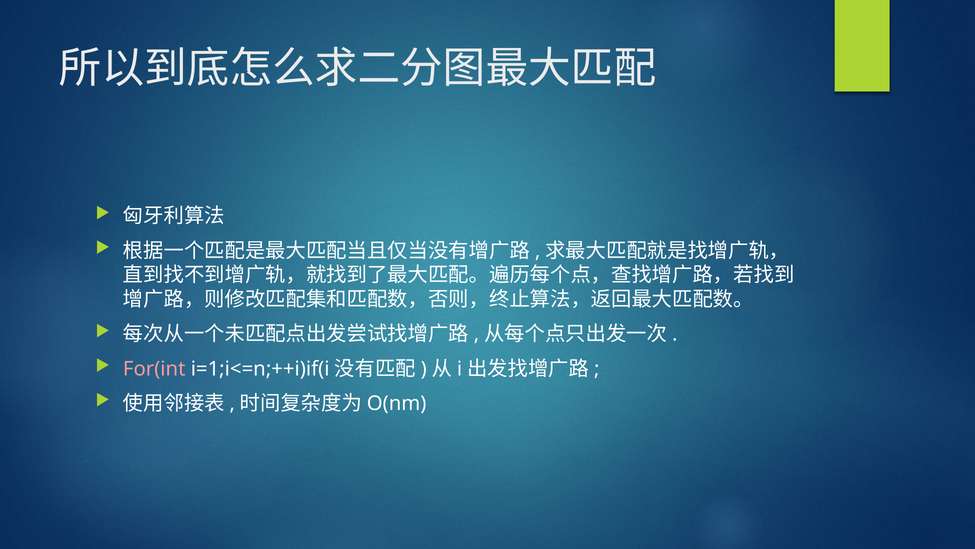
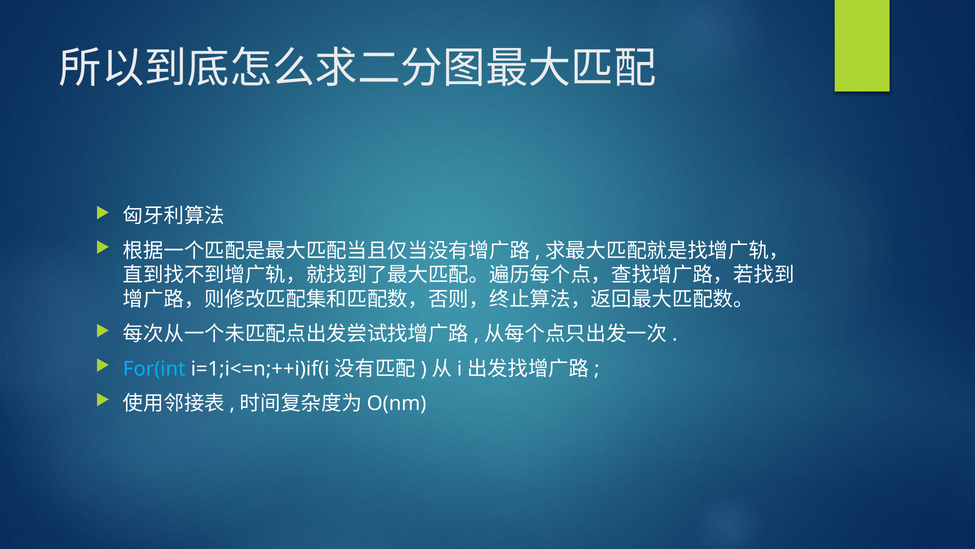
For(int colour: pink -> light blue
